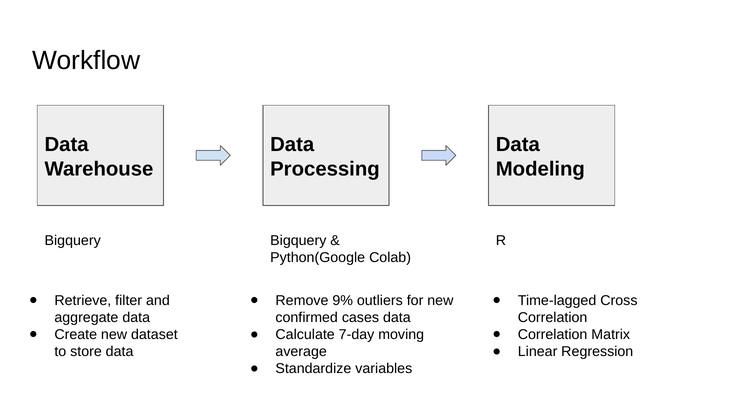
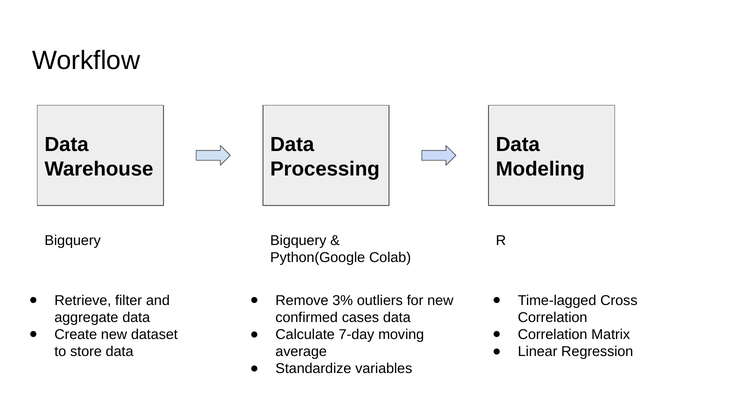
9%: 9% -> 3%
